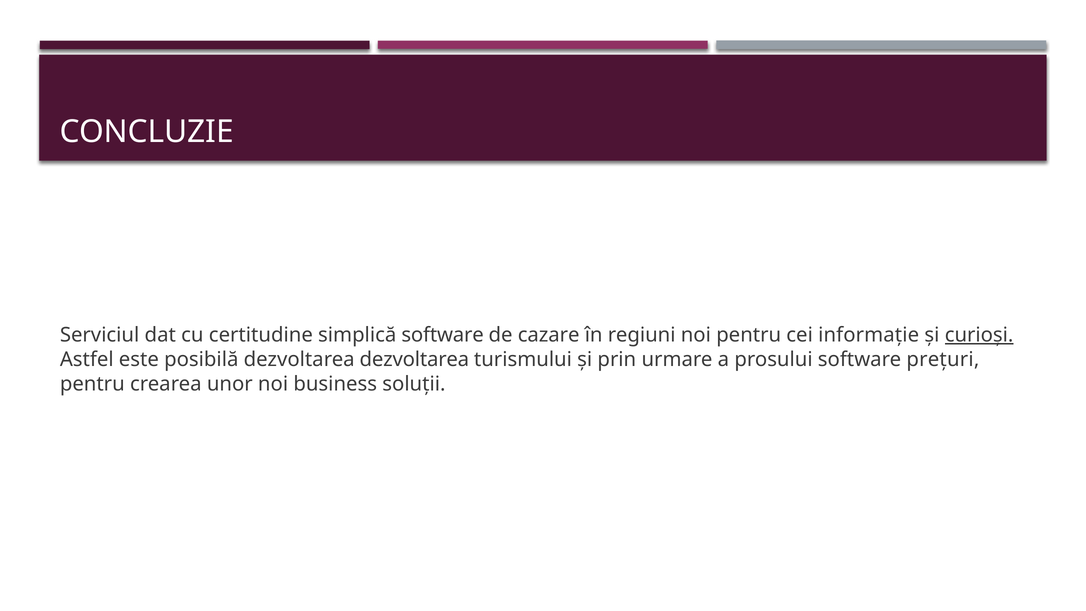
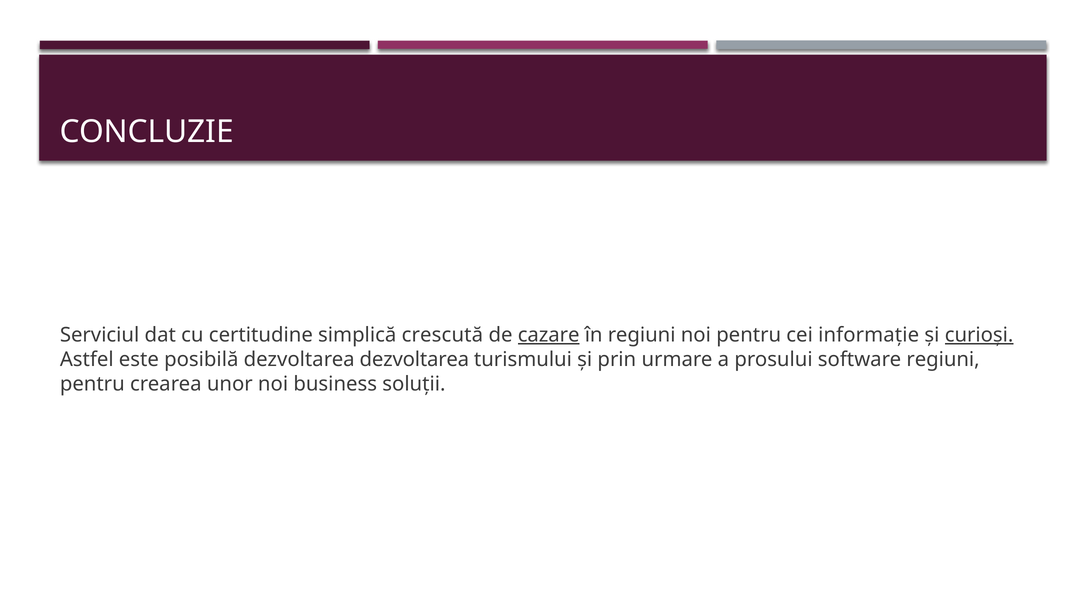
simplică software: software -> crescută
cazare underline: none -> present
software prețuri: prețuri -> regiuni
